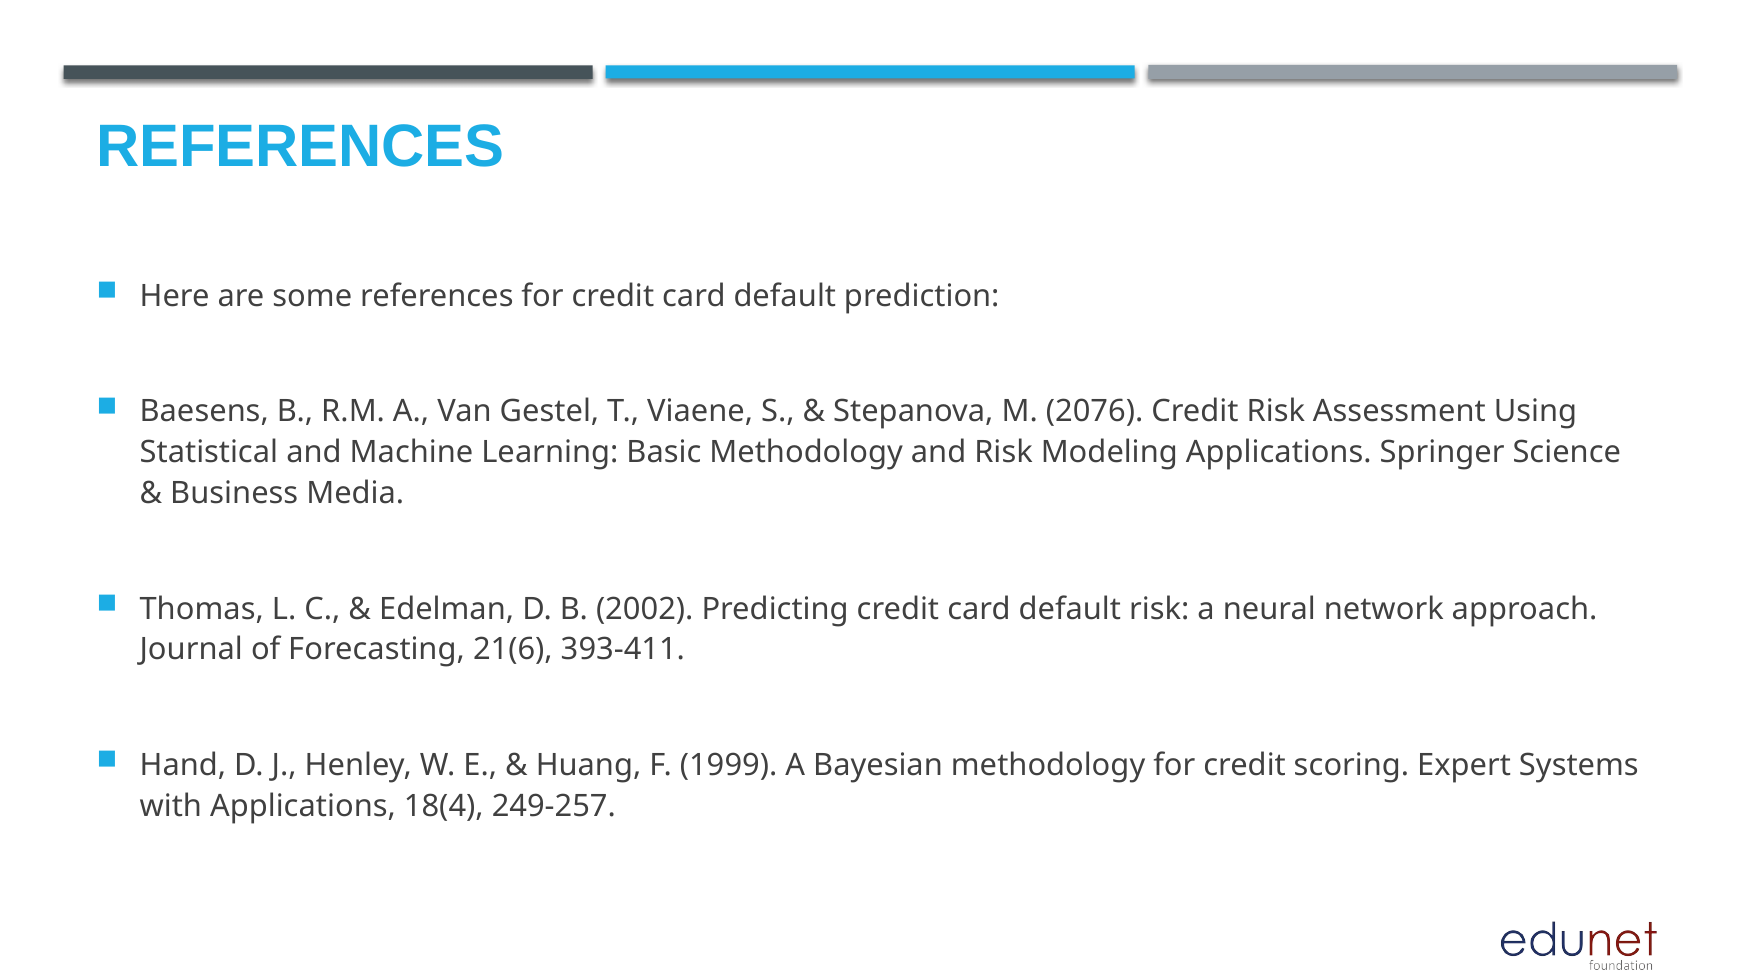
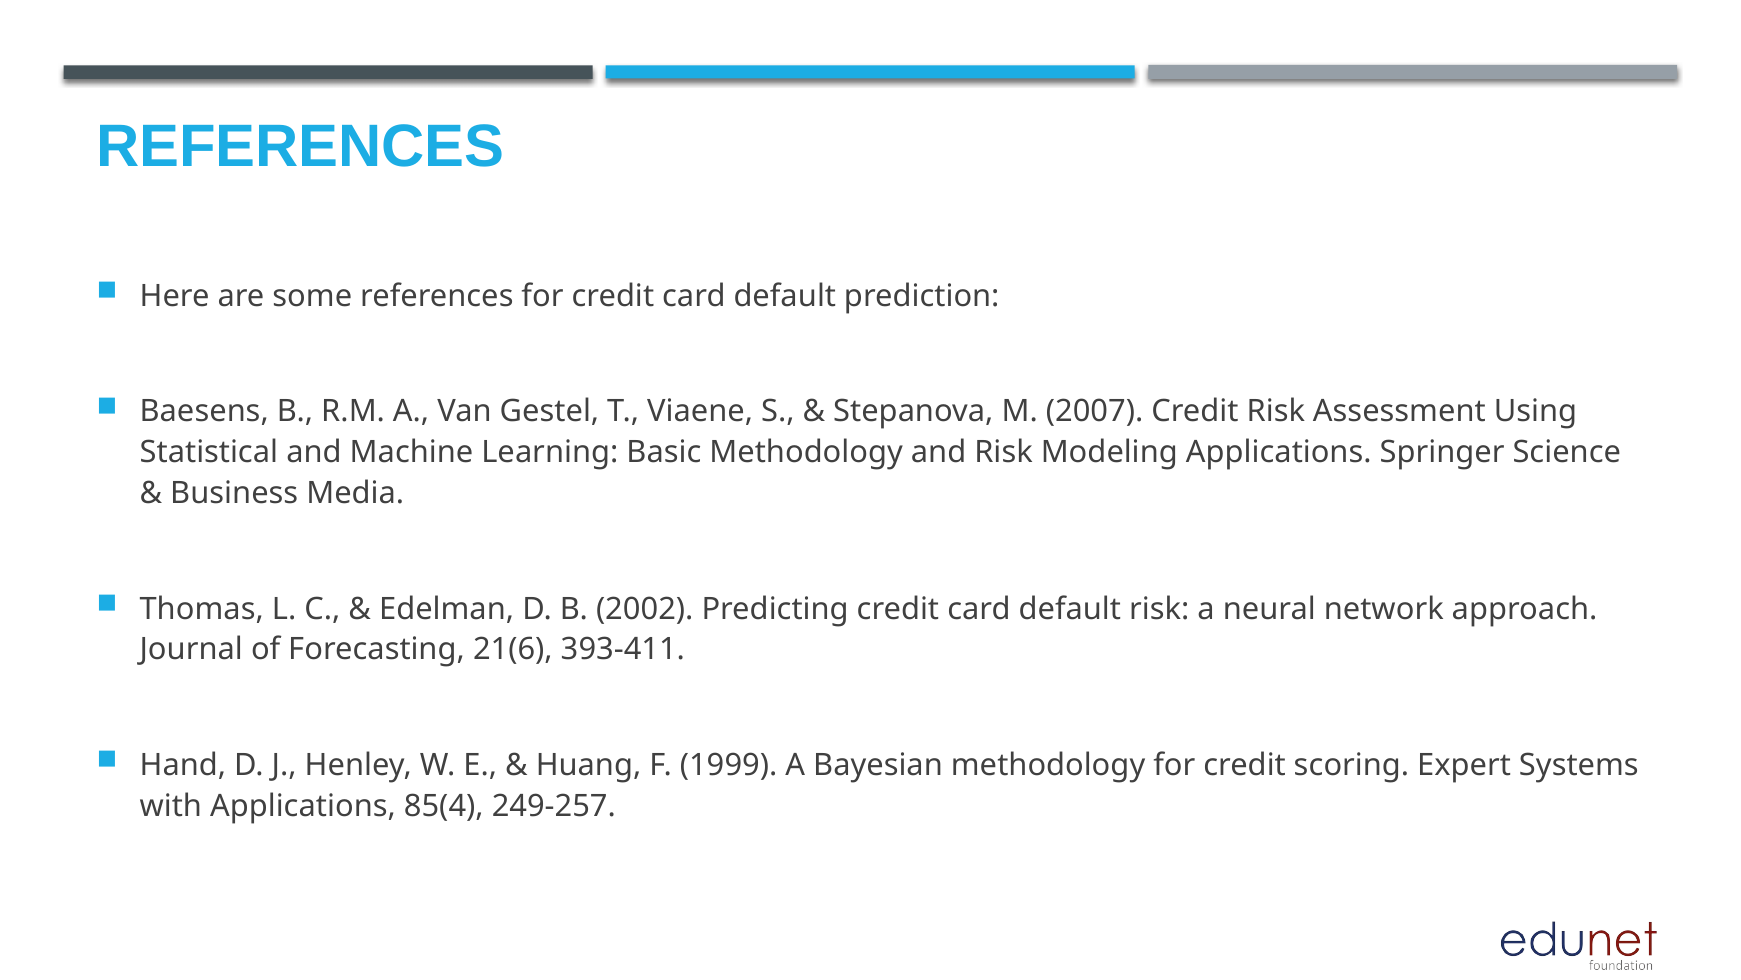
2076: 2076 -> 2007
18(4: 18(4 -> 85(4
